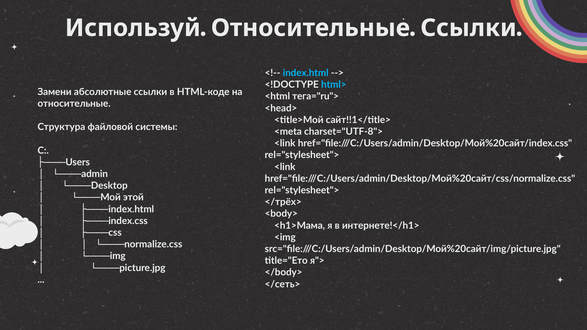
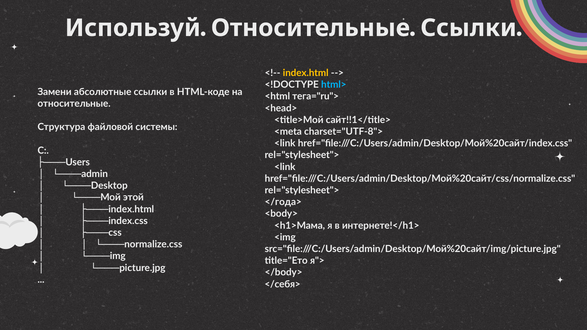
index.html at (306, 73) colour: light blue -> yellow
</трёх>: </трёх> -> </года>
</сеть>: </сеть> -> </себя>
